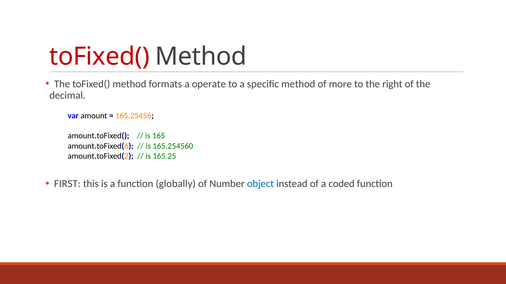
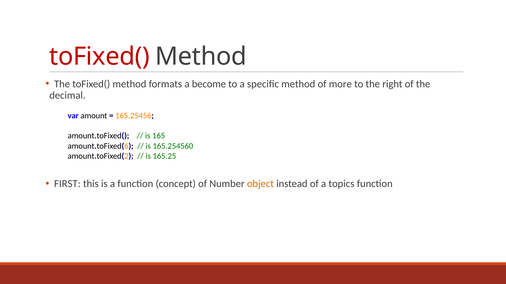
operate: operate -> become
globally: globally -> concept
object colour: blue -> orange
coded: coded -> topics
